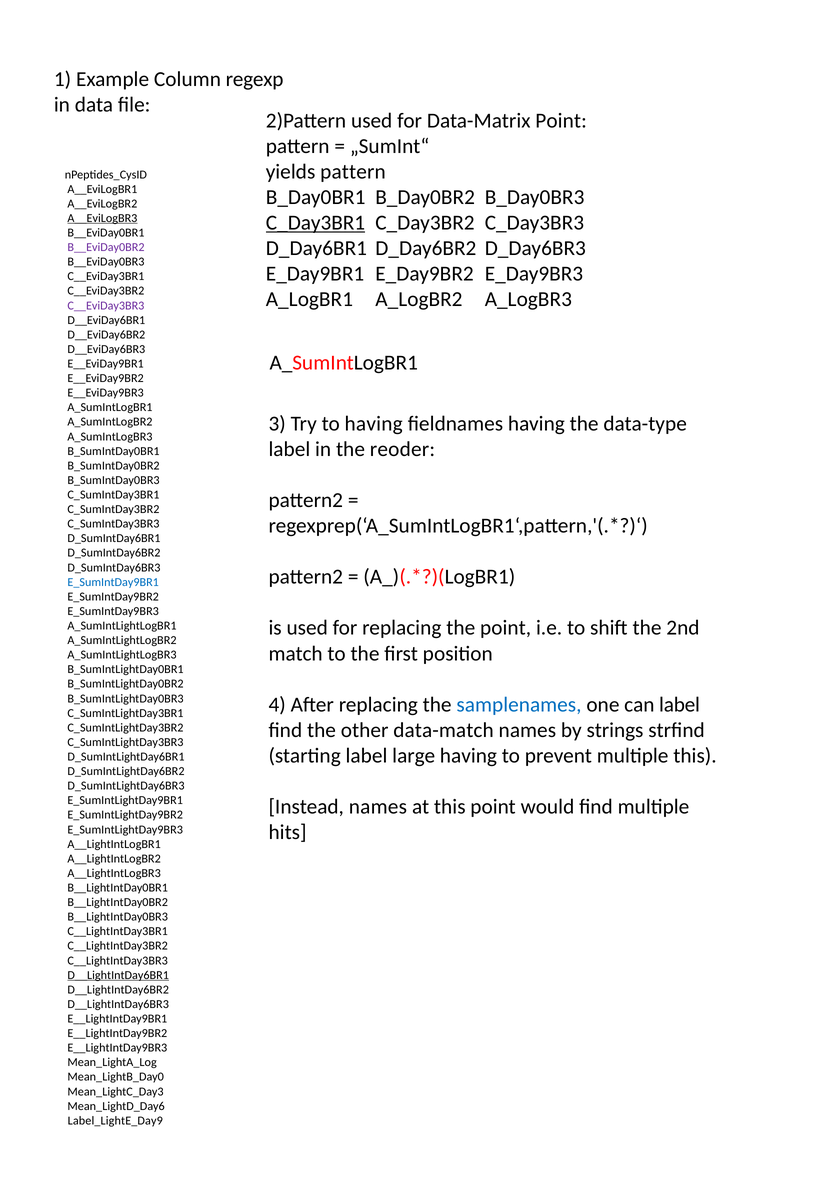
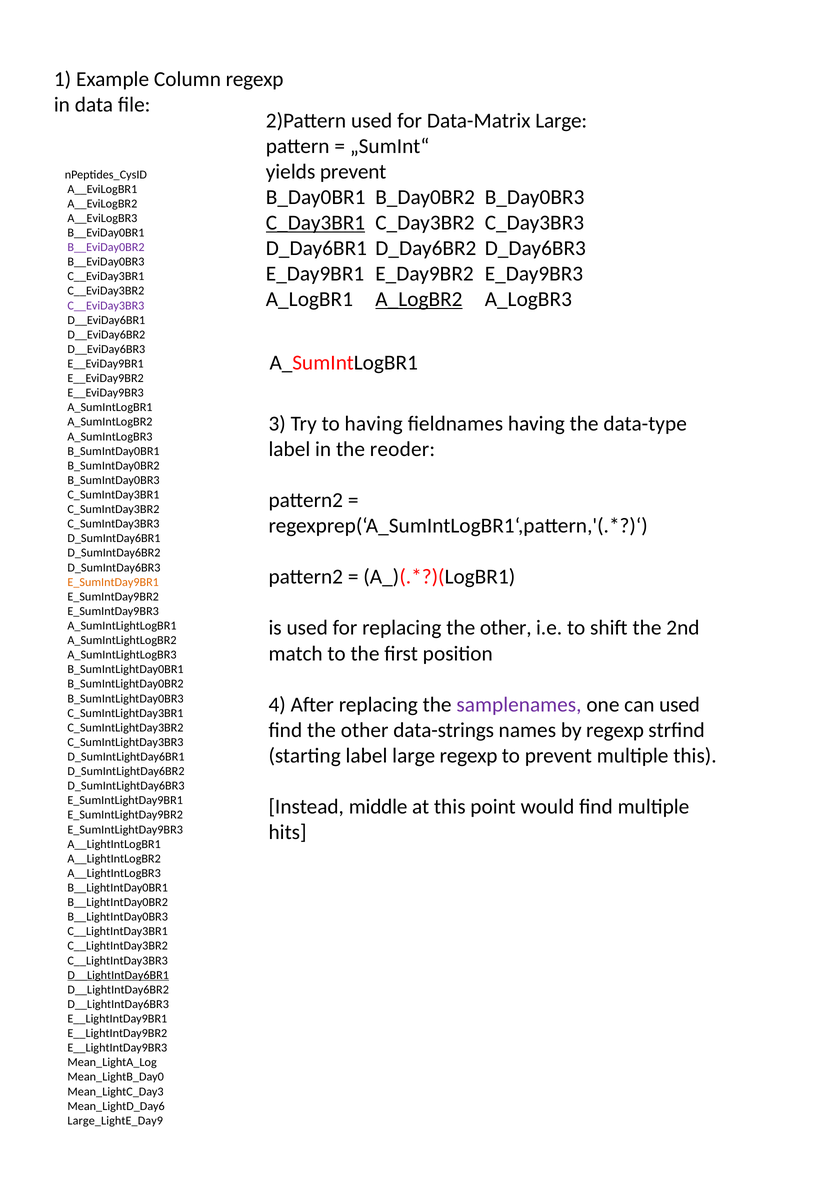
Data-Matrix Point: Point -> Large
yields pattern: pattern -> prevent
A__EviLogBR3 underline: present -> none
A_LogBR2 underline: none -> present
E_SumIntDay9BR1 colour: blue -> orange
replacing the point: point -> other
samplenames colour: blue -> purple
can label: label -> used
data-match: data-match -> data-strings
by strings: strings -> regexp
large having: having -> regexp
Instead names: names -> middle
Label_LightE_Day9: Label_LightE_Day9 -> Large_LightE_Day9
